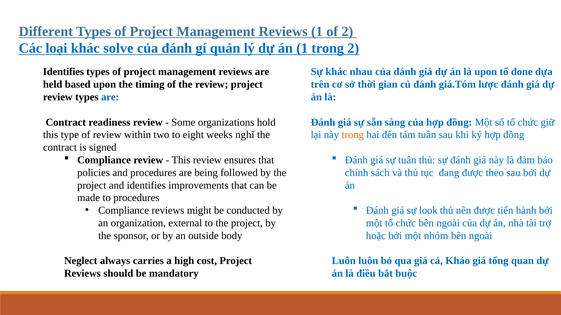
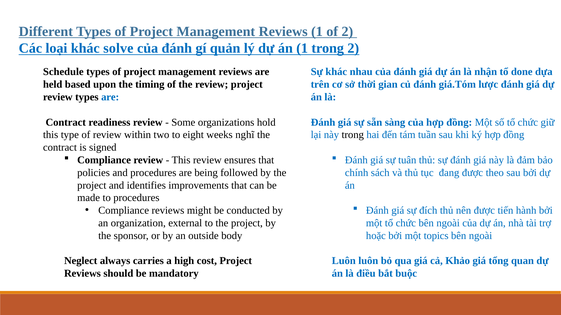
Identifies at (63, 72): Identifies -> Schedule
là upon: upon -> nhận
trong at (353, 135) colour: orange -> black
look: look -> đích
nhóm: nhóm -> topics
